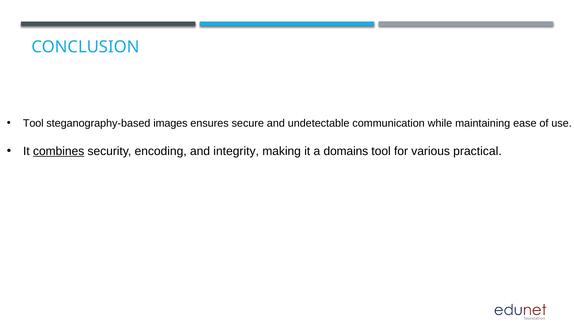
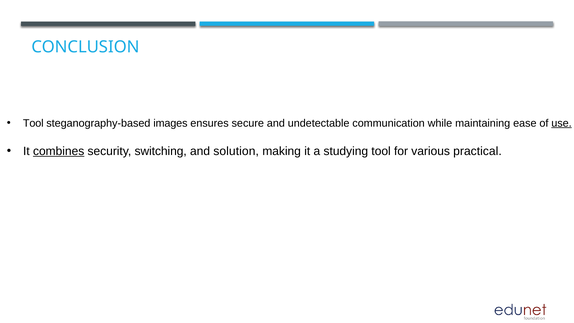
use underline: none -> present
encoding: encoding -> switching
integrity: integrity -> solution
domains: domains -> studying
